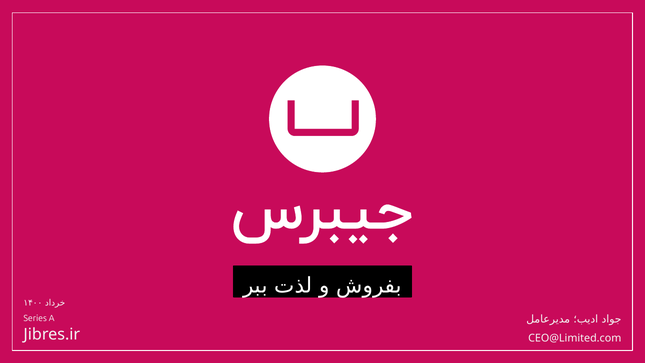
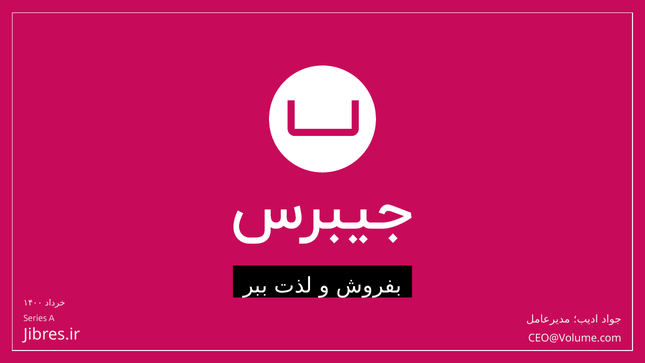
CEO@Limited.com: CEO@Limited.com -> CEO@Volume.com
